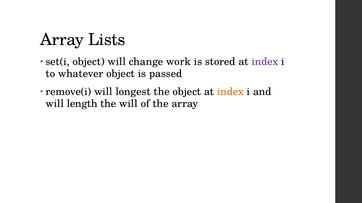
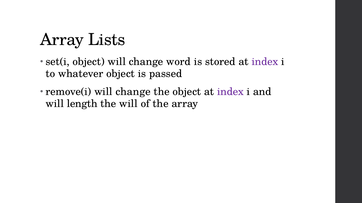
work: work -> word
remove(i will longest: longest -> change
index at (230, 92) colour: orange -> purple
